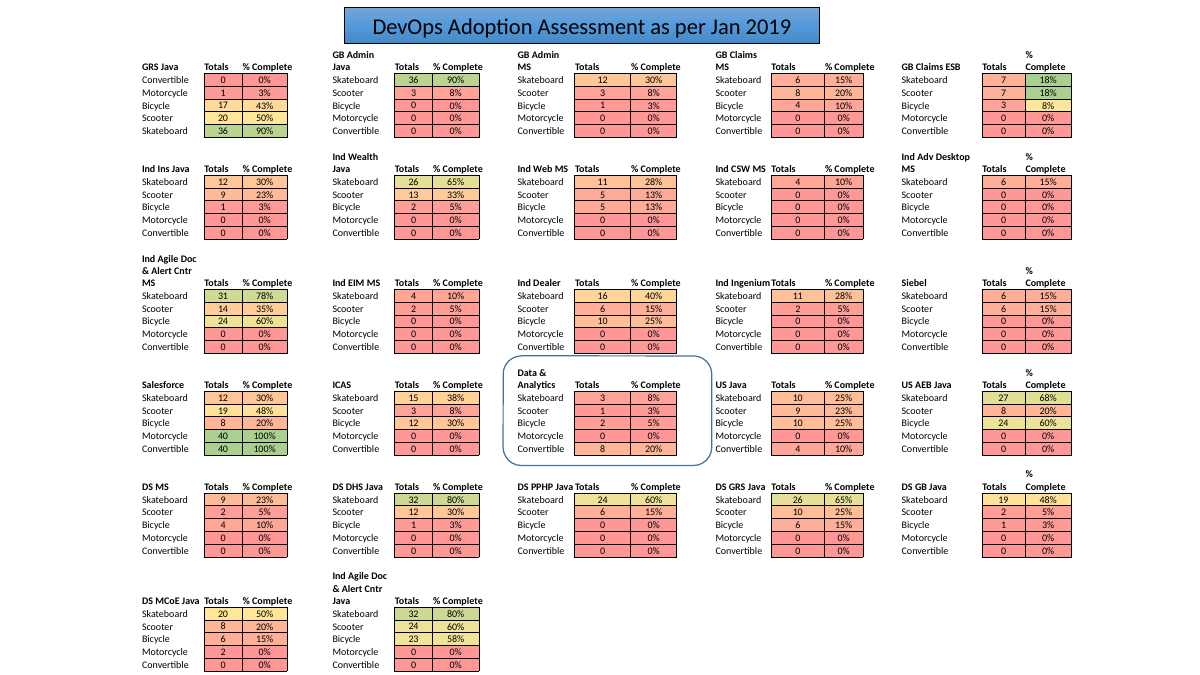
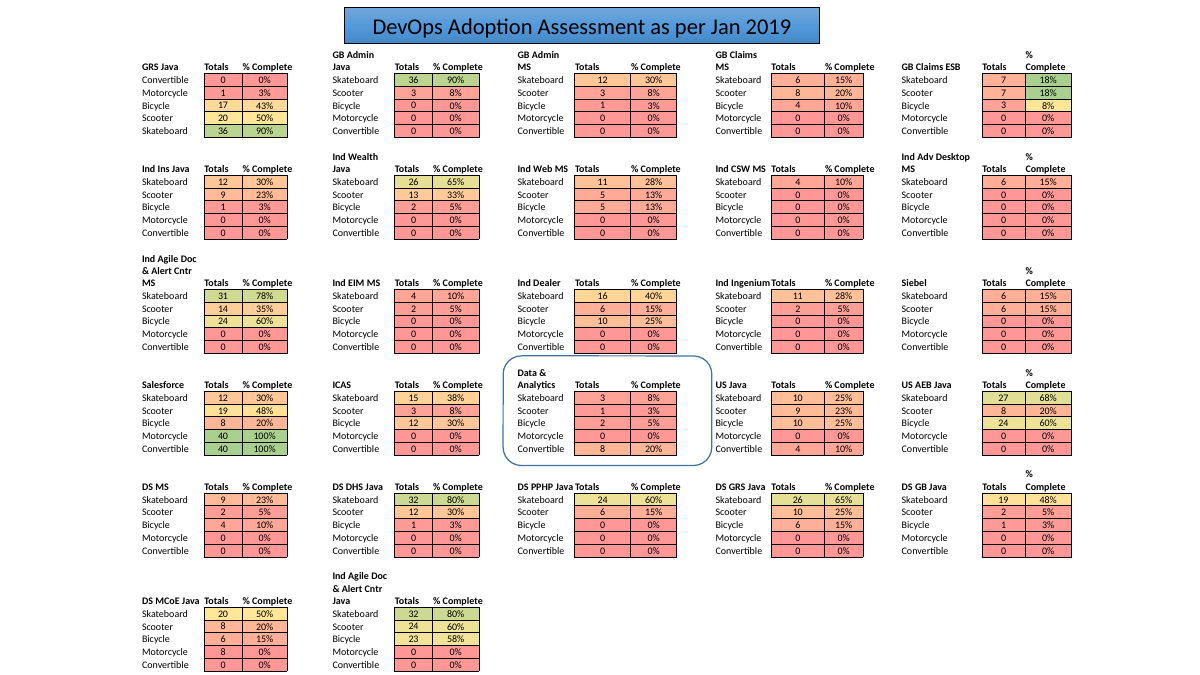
Motorcycle 2: 2 -> 8
